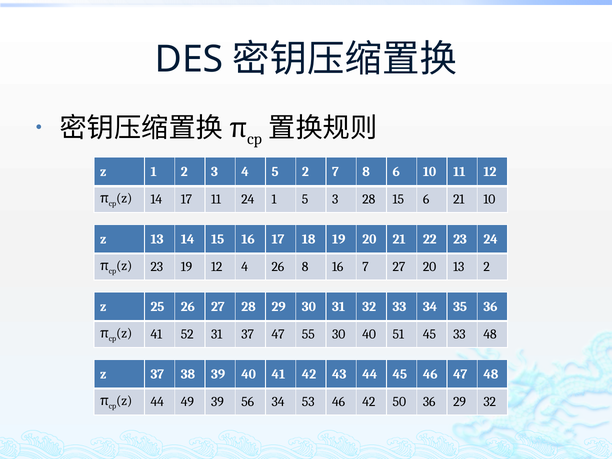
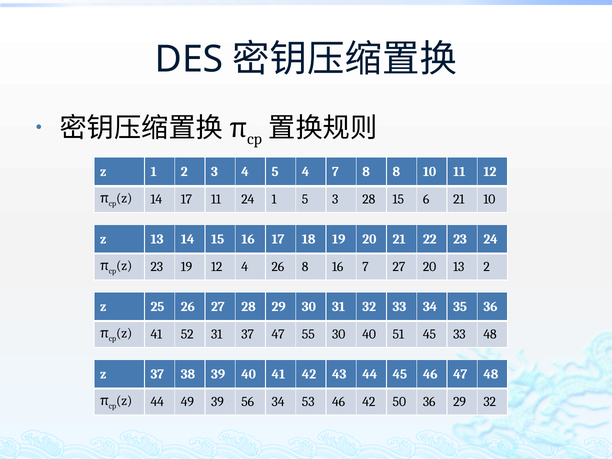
5 2: 2 -> 4
8 6: 6 -> 8
